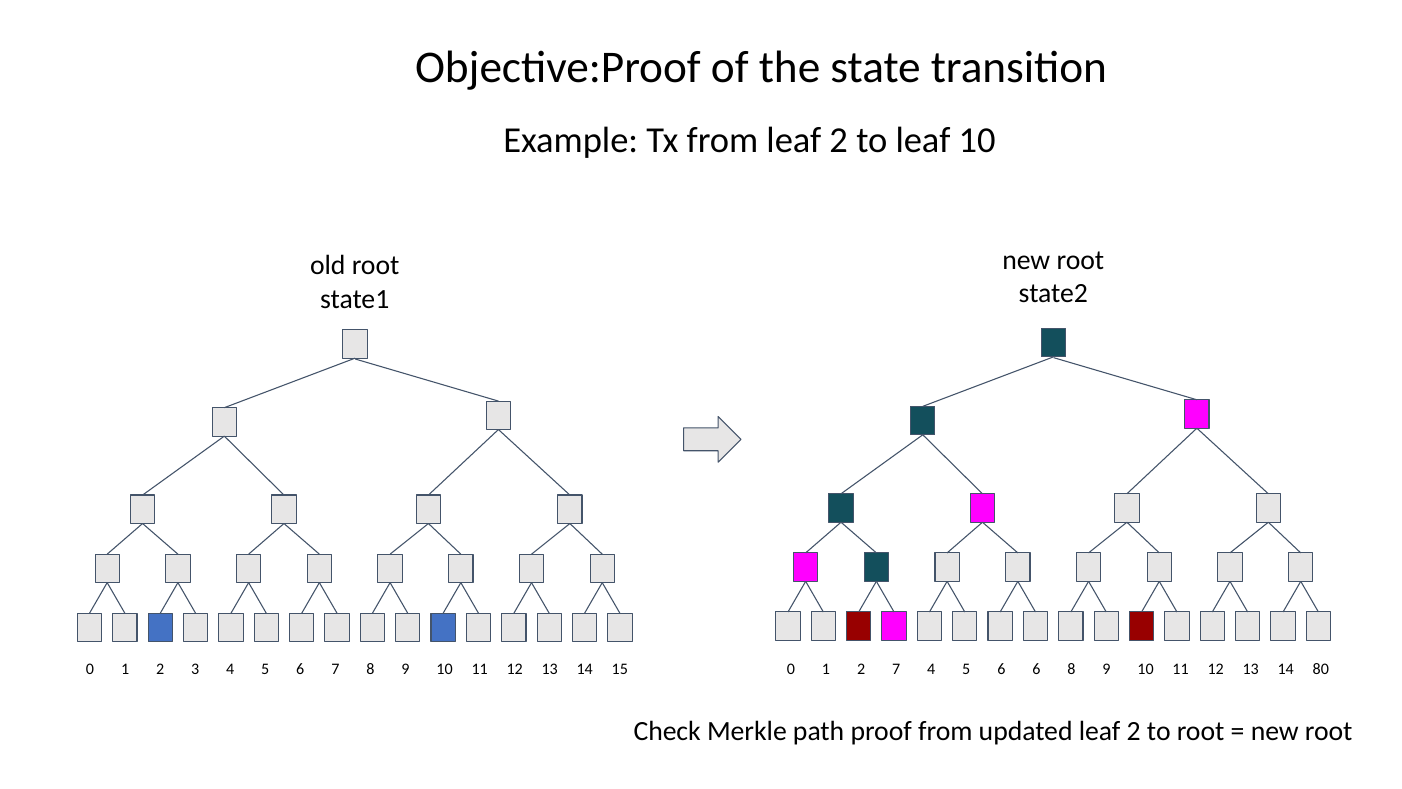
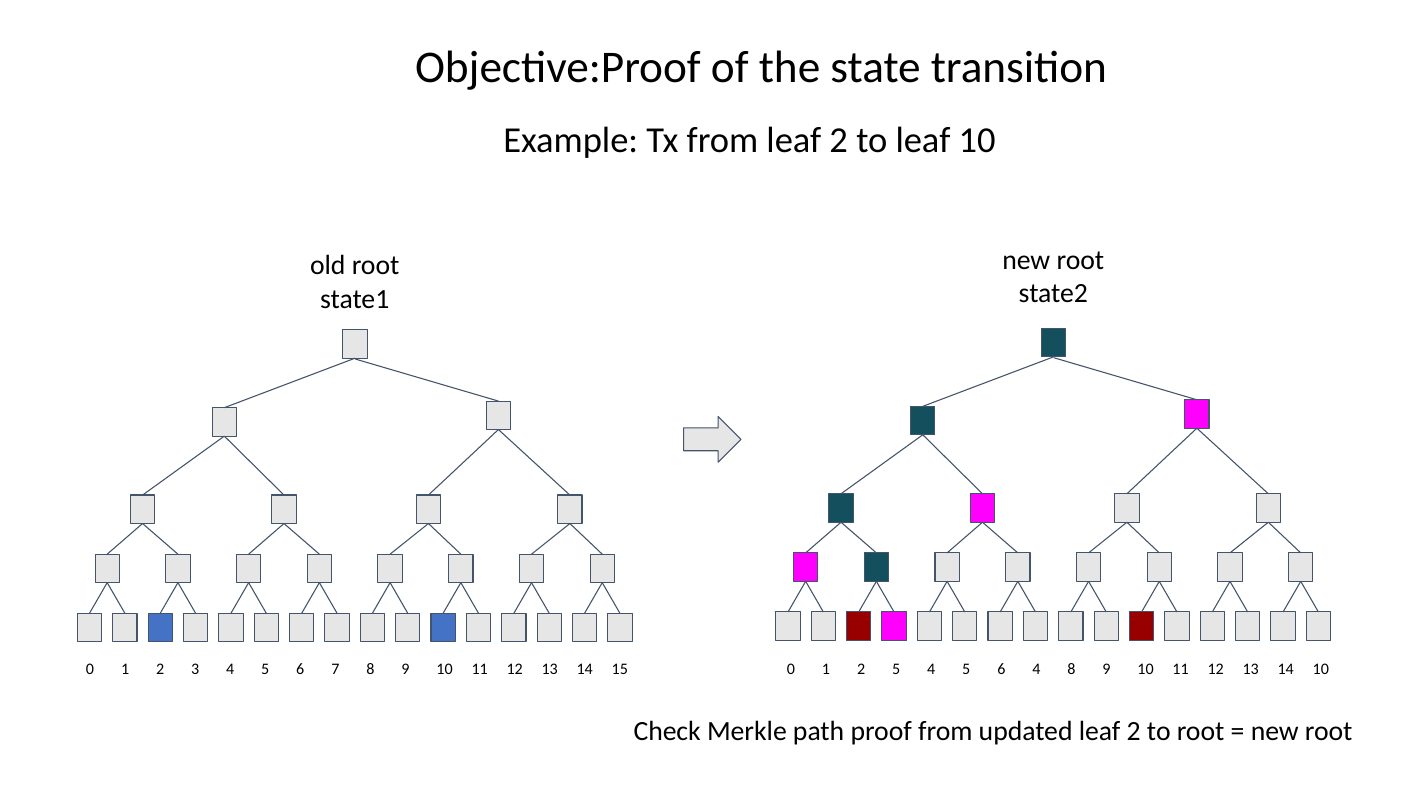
2 7: 7 -> 5
6 6: 6 -> 4
14 80: 80 -> 10
